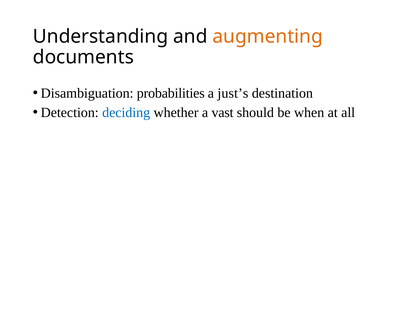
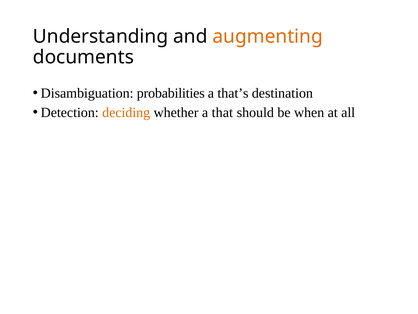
just’s: just’s -> that’s
deciding colour: blue -> orange
vast: vast -> that
